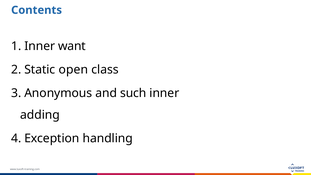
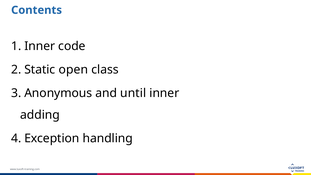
want: want -> code
such: such -> until
